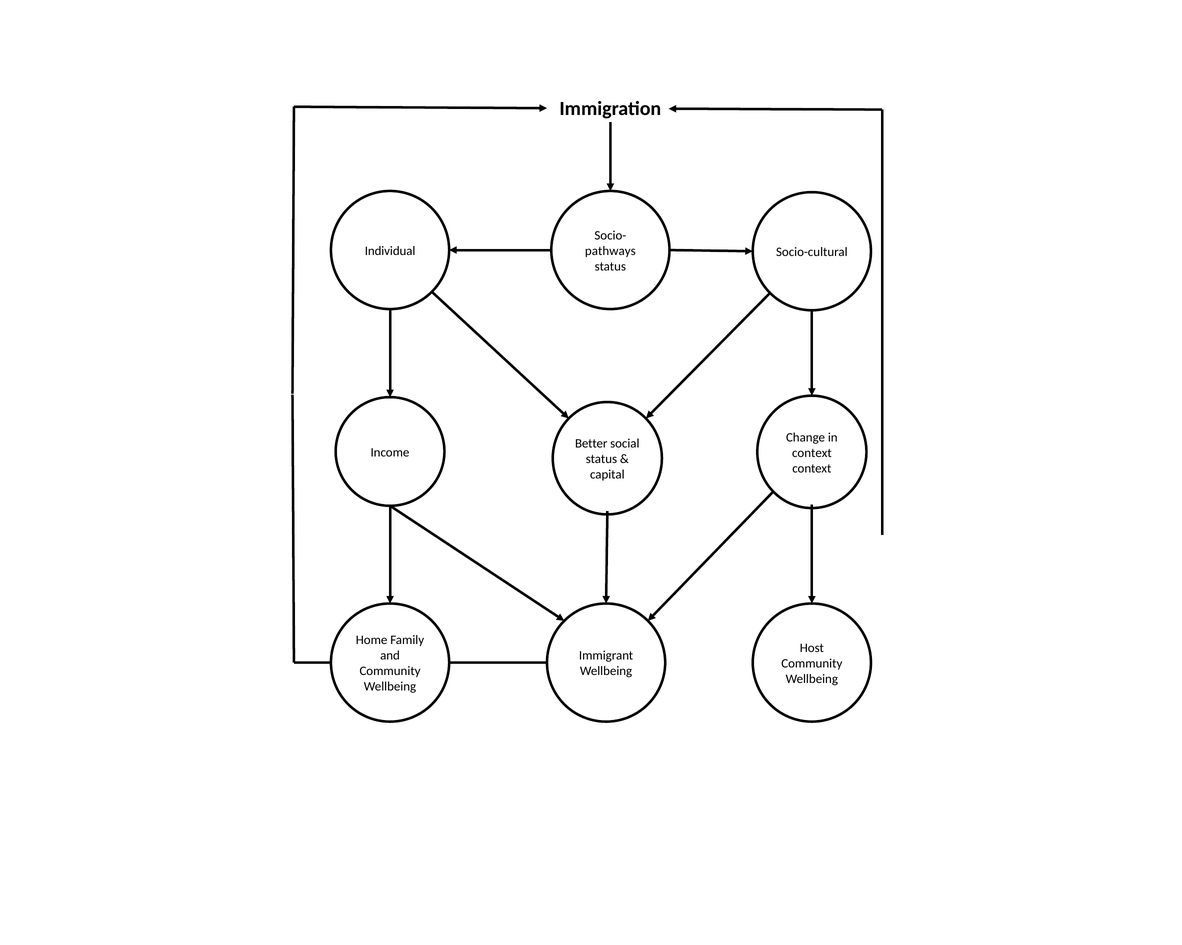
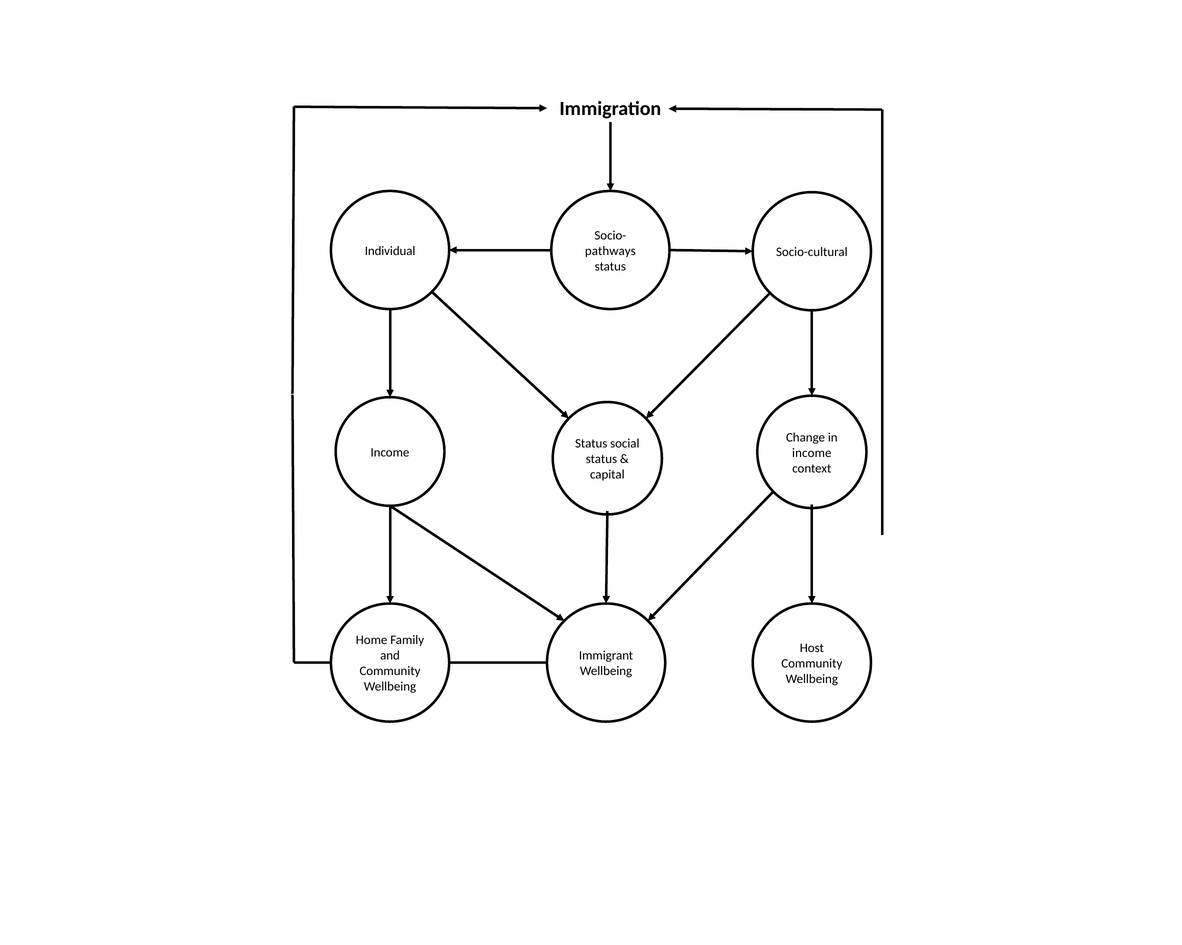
Better at (591, 444): Better -> Status
context at (812, 453): context -> income
